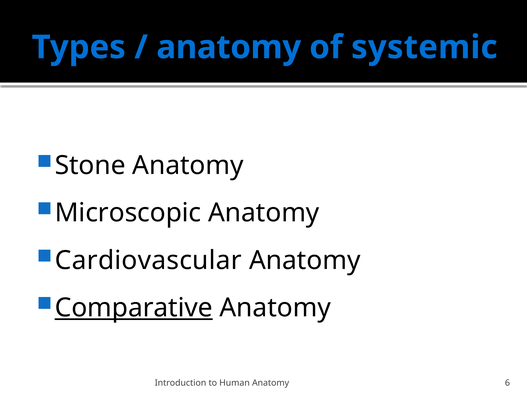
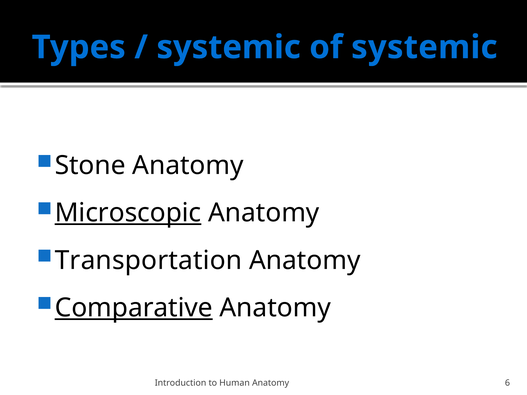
anatomy at (229, 47): anatomy -> systemic
Microscopic underline: none -> present
Cardiovascular: Cardiovascular -> Transportation
